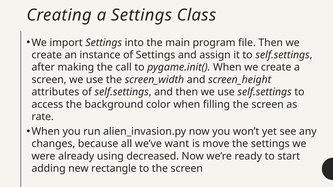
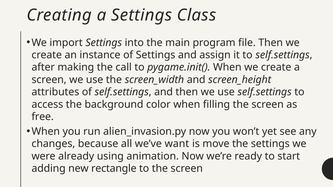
rate: rate -> free
decreased: decreased -> animation
